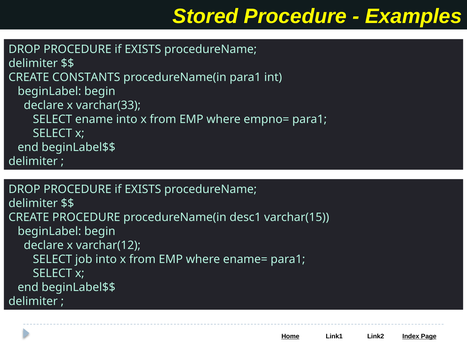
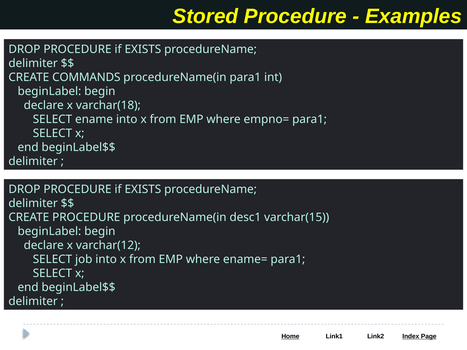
CONSTANTS: CONSTANTS -> COMMANDS
varchar(33: varchar(33 -> varchar(18
